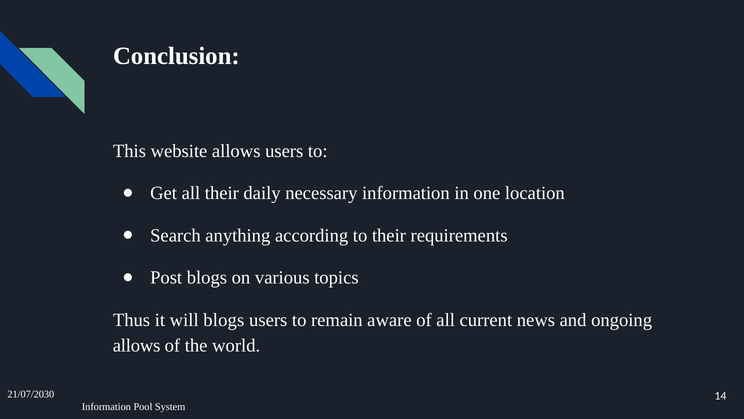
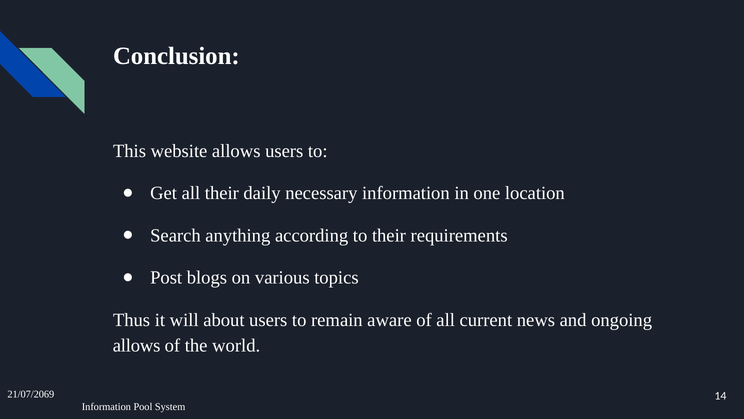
will blogs: blogs -> about
21/07/2030: 21/07/2030 -> 21/07/2069
